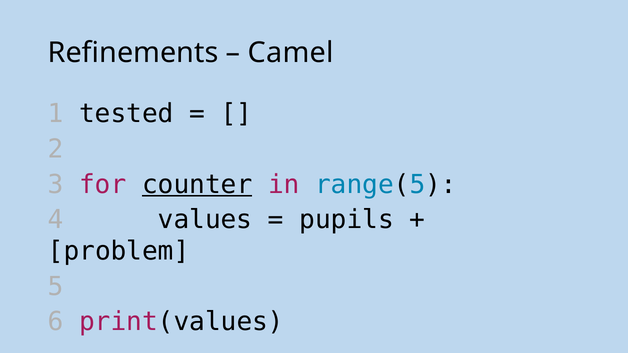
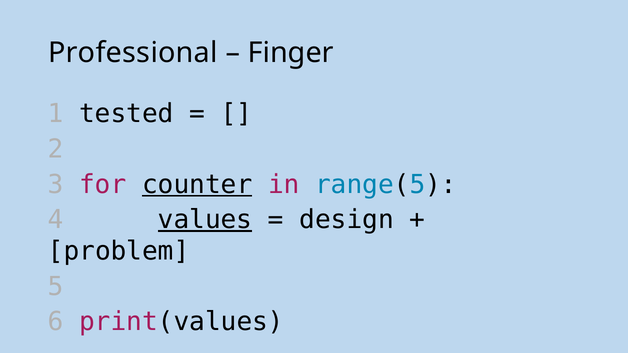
Refinements: Refinements -> Professional
Camel: Camel -> Finger
values underline: none -> present
pupils: pupils -> design
